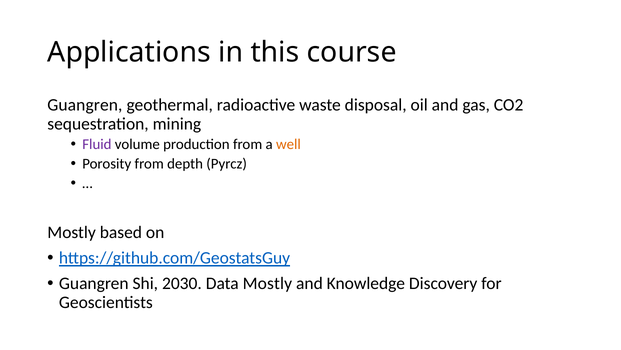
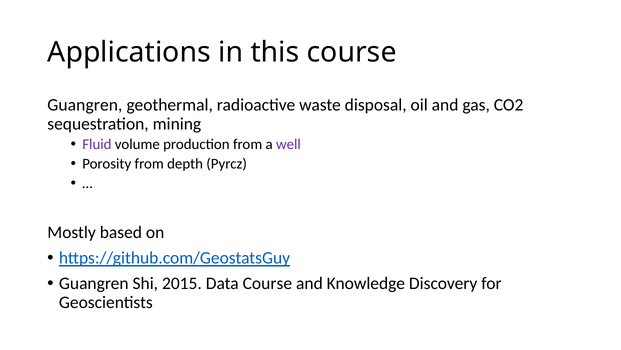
well colour: orange -> purple
2030: 2030 -> 2015
Data Mostly: Mostly -> Course
